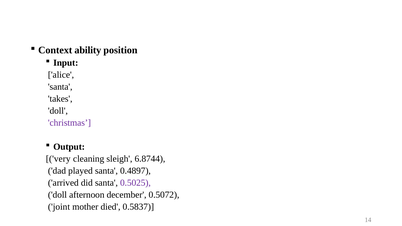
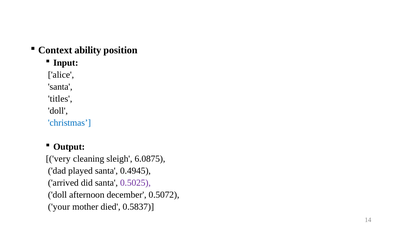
takes: takes -> titles
christmas colour: purple -> blue
6.8744: 6.8744 -> 6.0875
0.4897: 0.4897 -> 0.4945
joint: joint -> your
